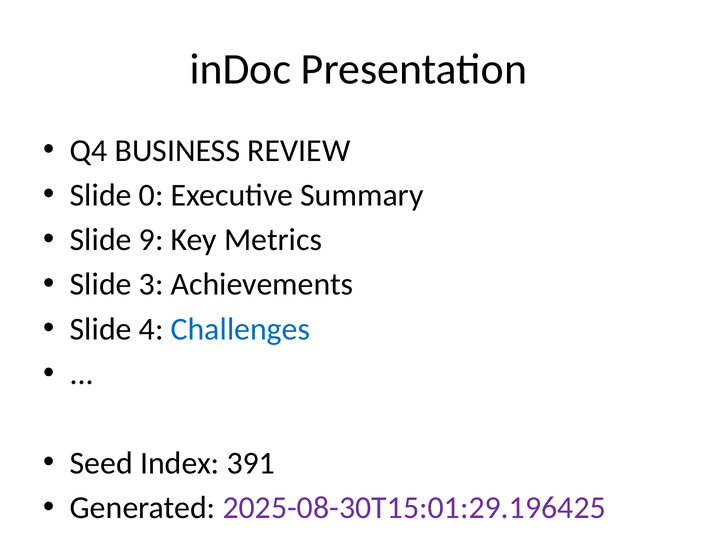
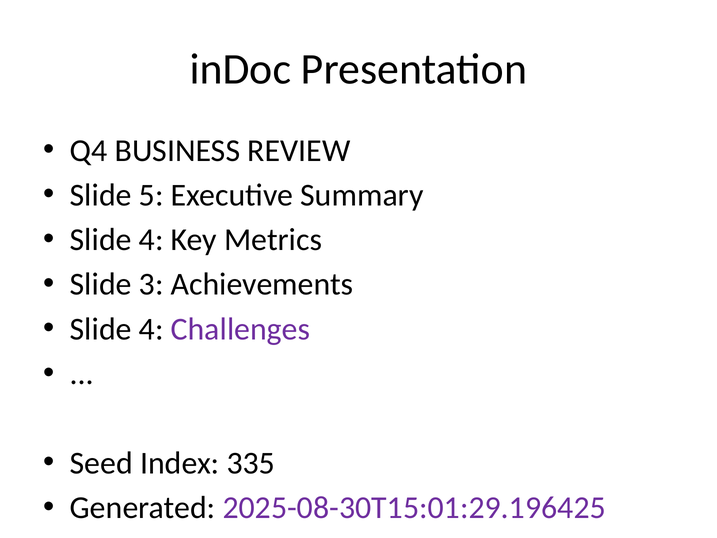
0: 0 -> 5
9 at (151, 240): 9 -> 4
Challenges colour: blue -> purple
391: 391 -> 335
